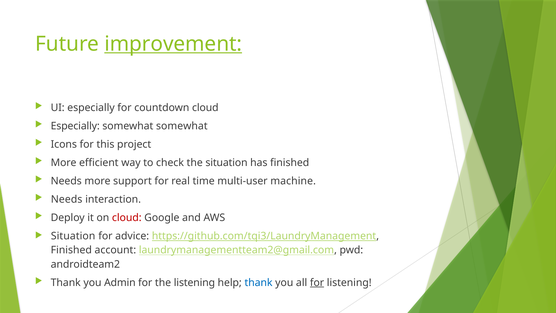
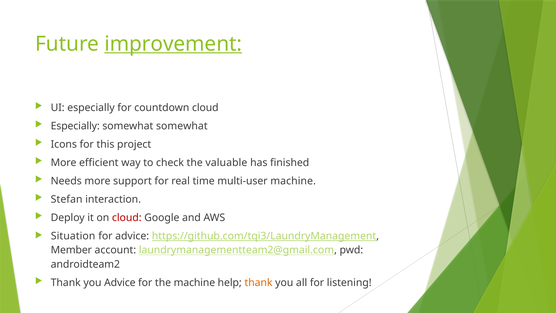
the situation: situation -> valuable
Needs at (67, 199): Needs -> Stefan
Finished at (71, 250): Finished -> Member
you Admin: Admin -> Advice
the listening: listening -> machine
thank at (259, 282) colour: blue -> orange
for at (317, 282) underline: present -> none
